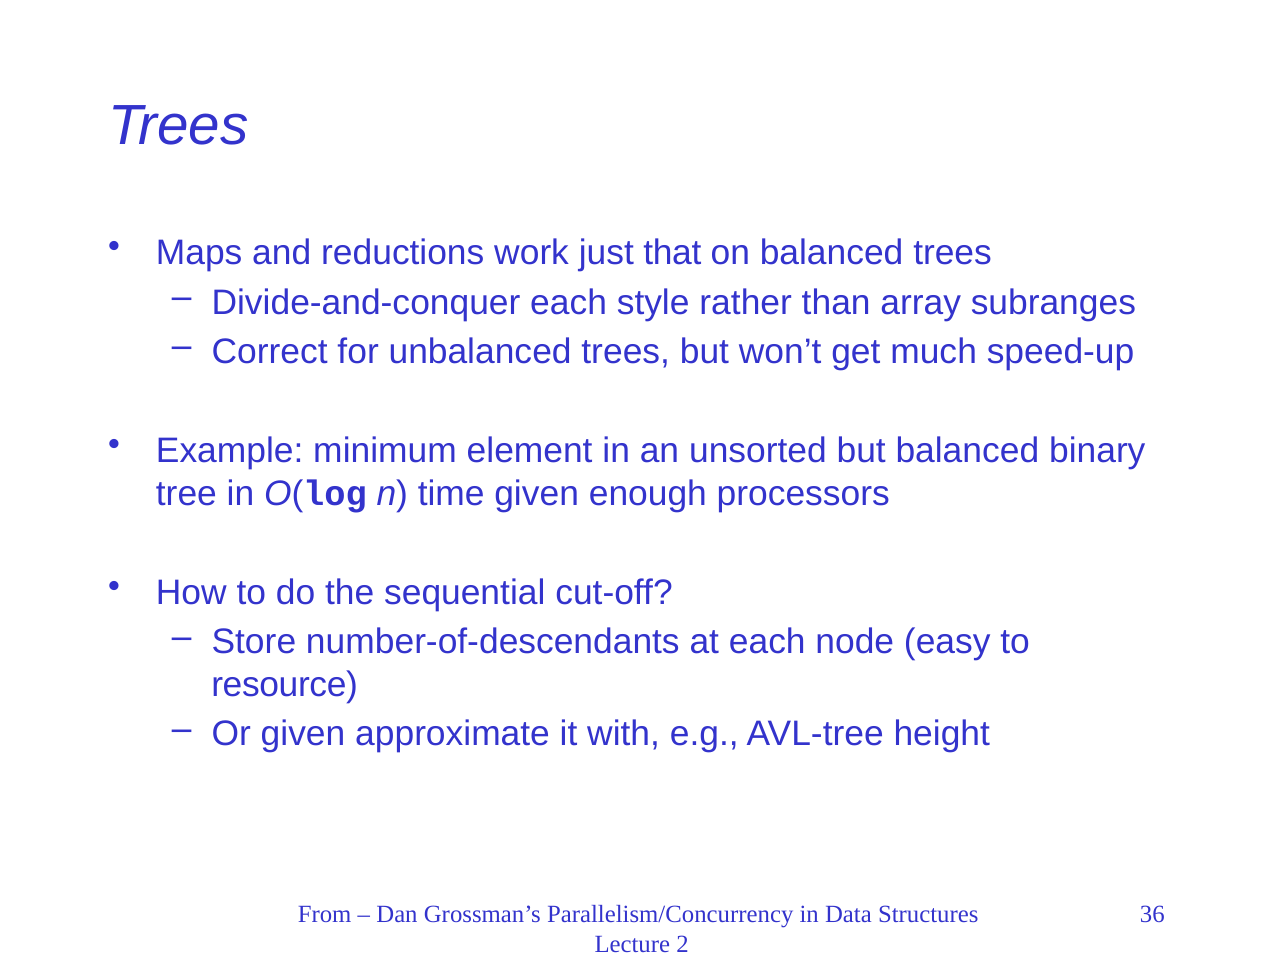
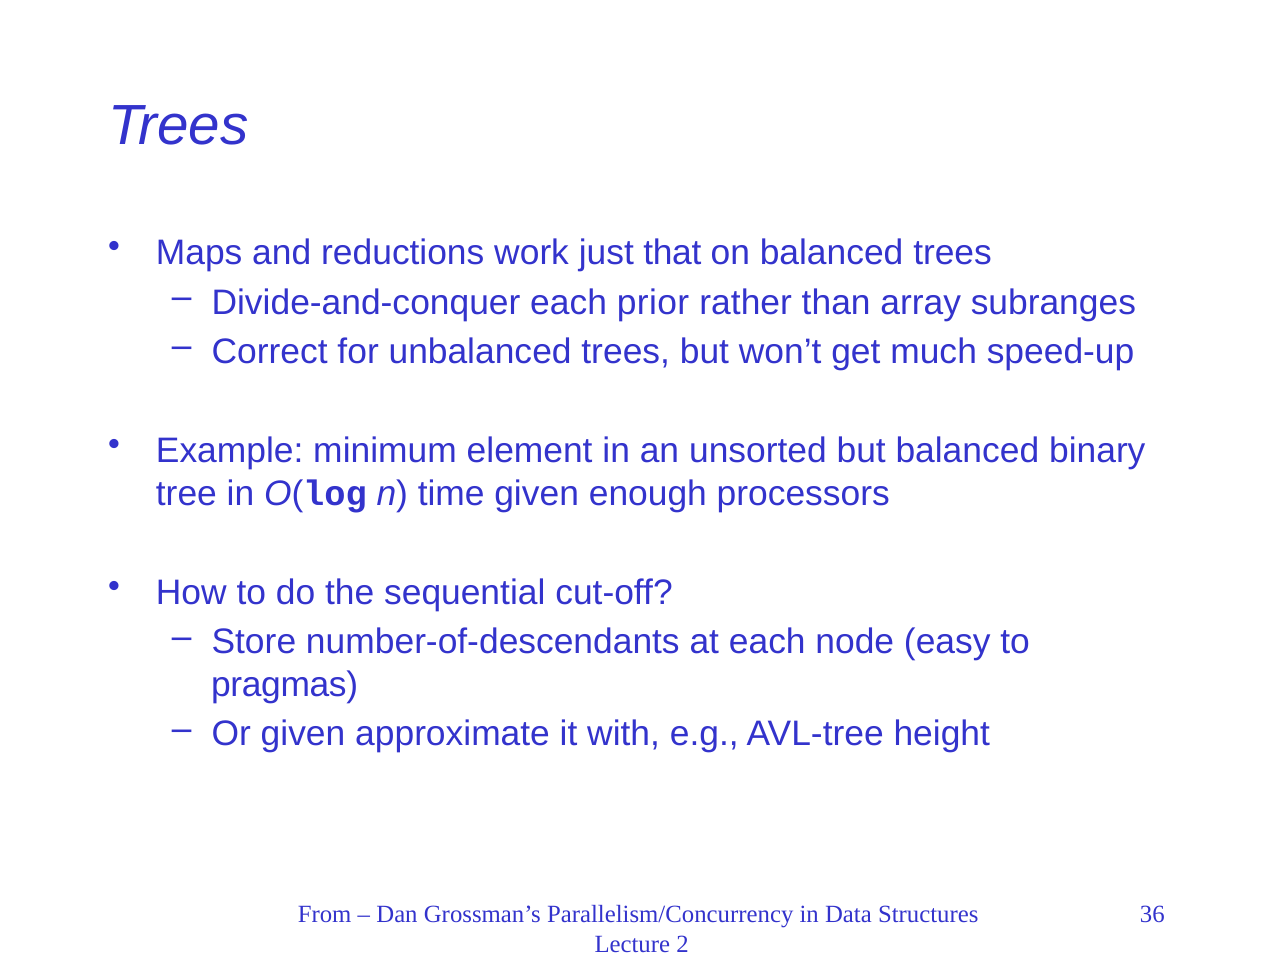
style: style -> prior
resource: resource -> pragmas
